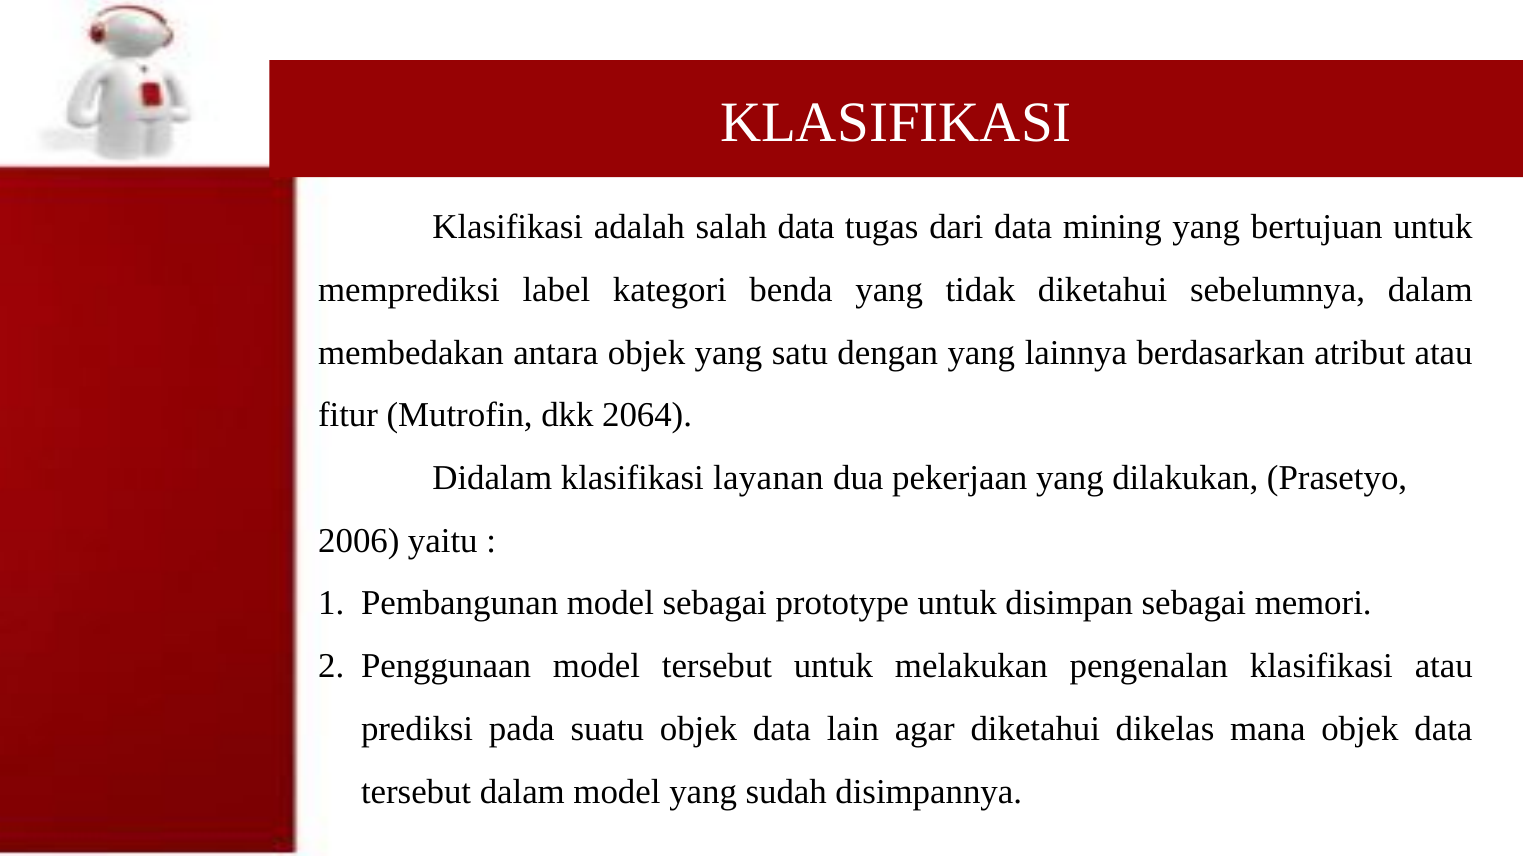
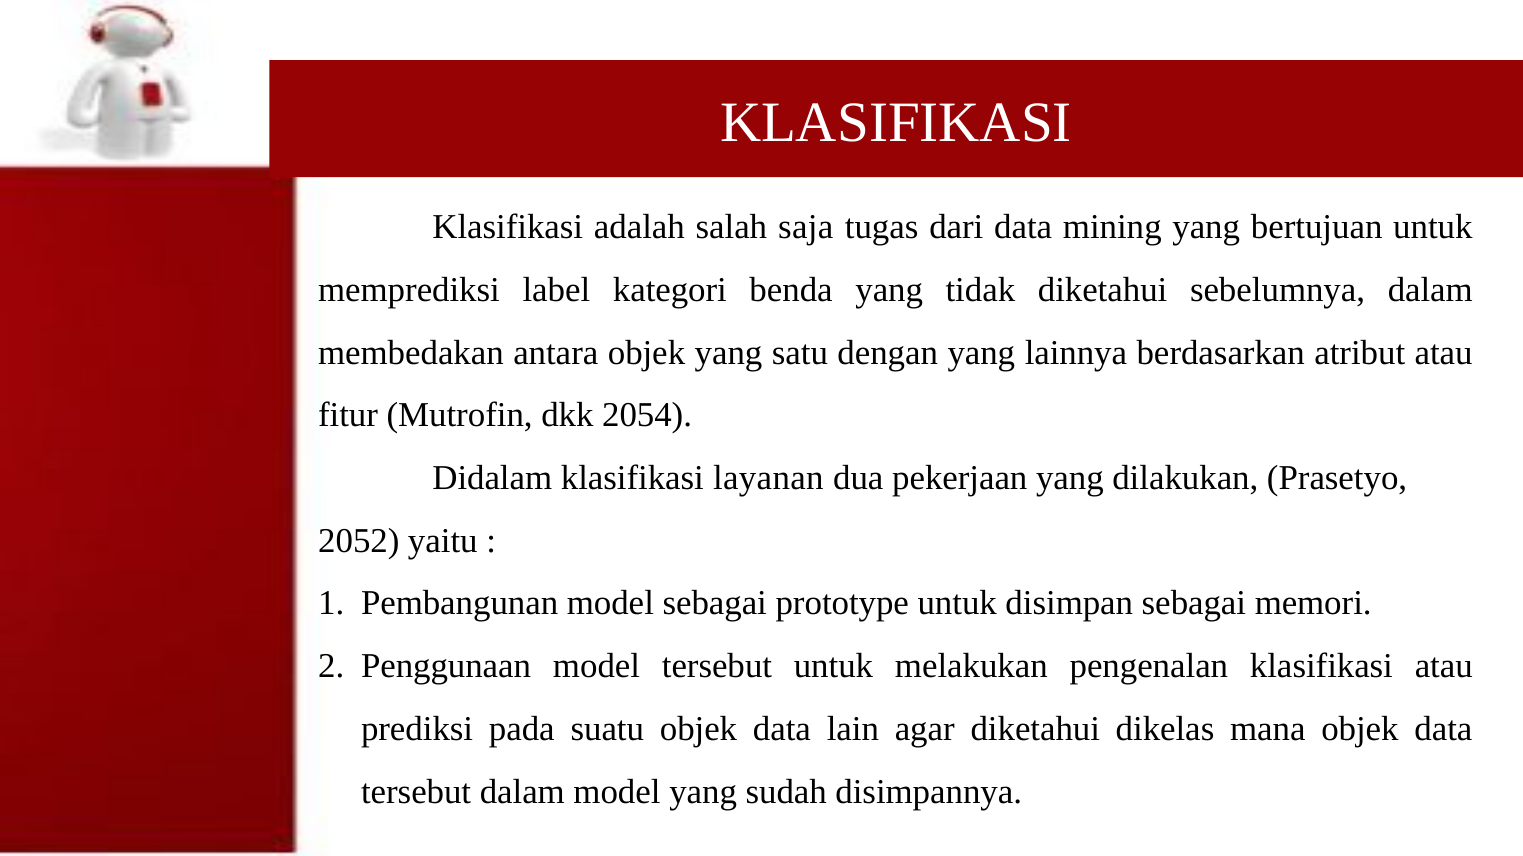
salah data: data -> saja
2064: 2064 -> 2054
2006: 2006 -> 2052
